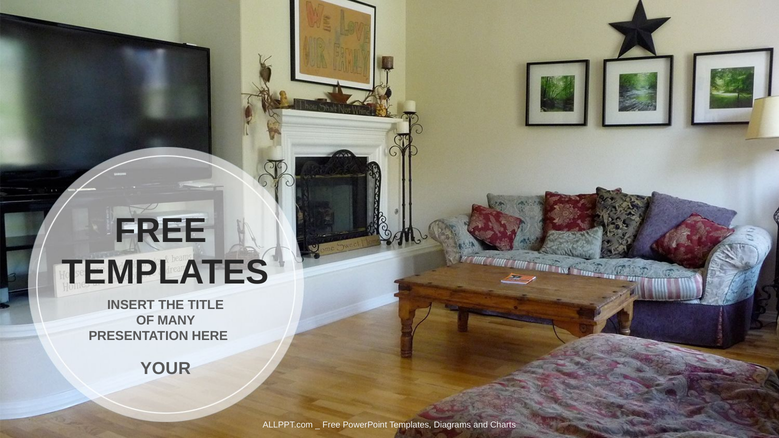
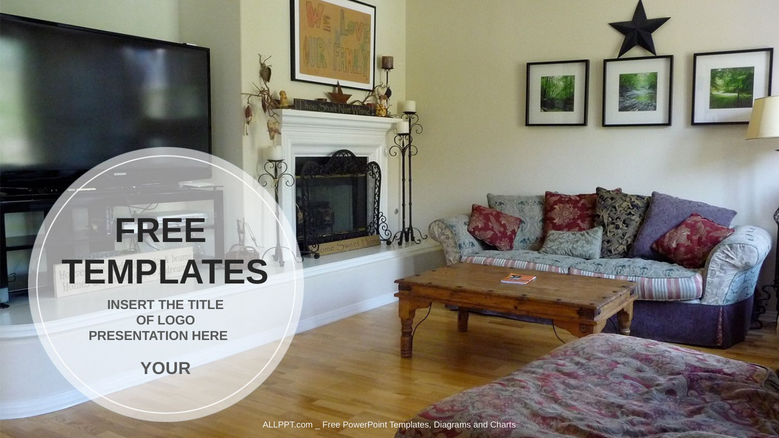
MANY: MANY -> LOGO
